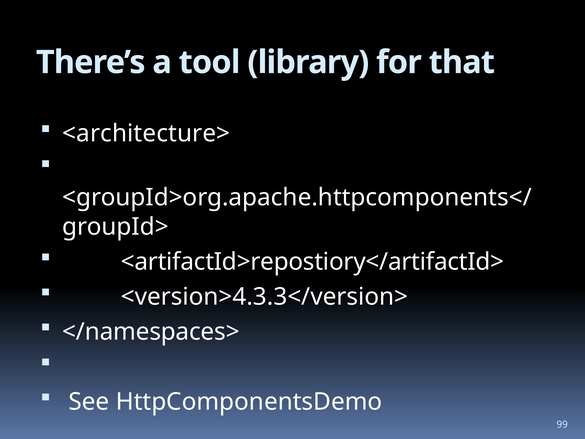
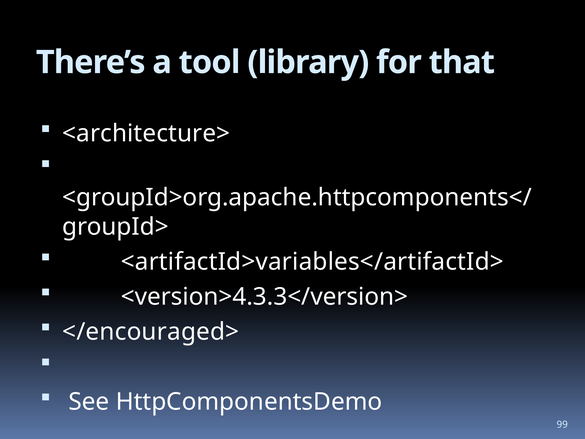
<artifactId>repostiory</artifactId>: <artifactId>repostiory</artifactId> -> <artifactId>variables</artifactId>
</namespaces>: </namespaces> -> </encouraged>
